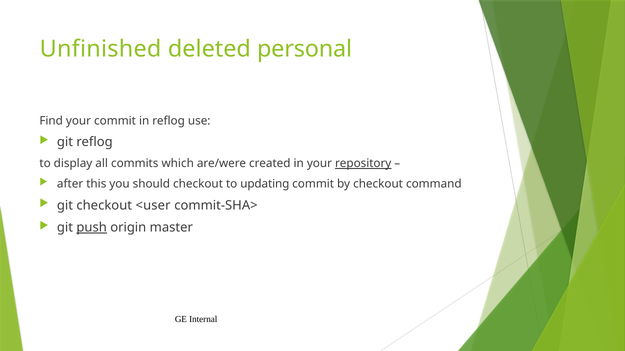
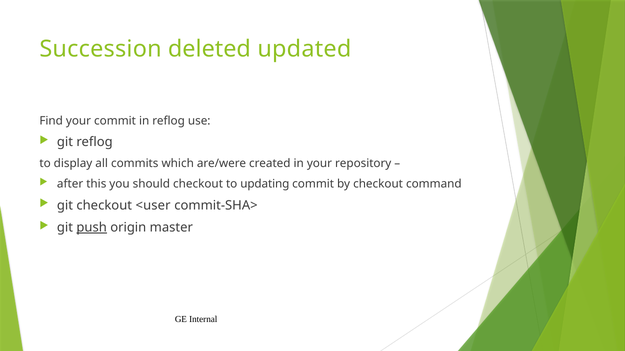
Unfinished: Unfinished -> Succession
personal: personal -> updated
repository underline: present -> none
